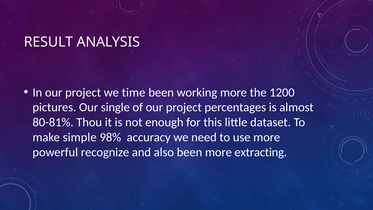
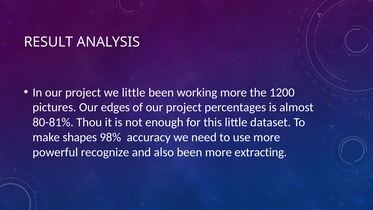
we time: time -> little
single: single -> edges
simple: simple -> shapes
